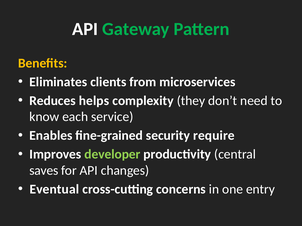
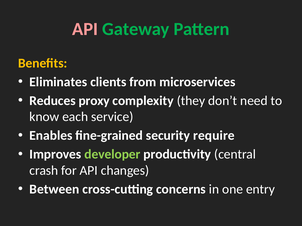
API at (85, 29) colour: white -> pink
helps: helps -> proxy
saves: saves -> crash
Eventual: Eventual -> Between
